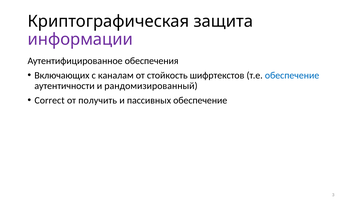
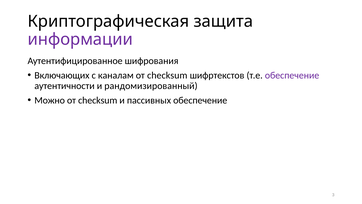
обеспечения: обеспечения -> шифрования
стойкость at (167, 75): стойкость -> checksum
обеспечение at (292, 75) colour: blue -> purple
Correct: Correct -> Можно
получить at (98, 100): получить -> checksum
